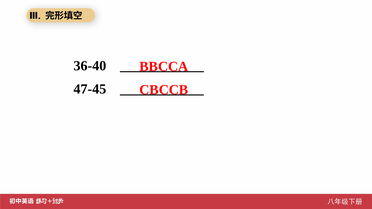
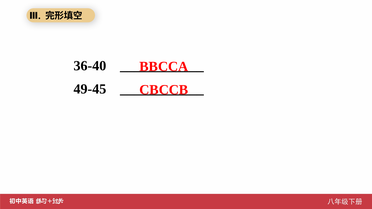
47-45: 47-45 -> 49-45
